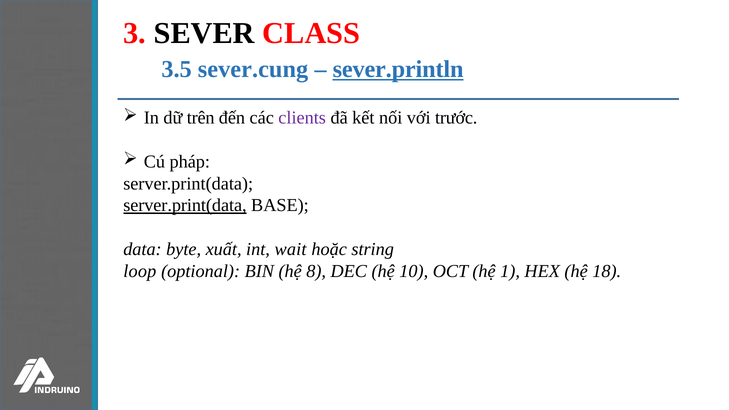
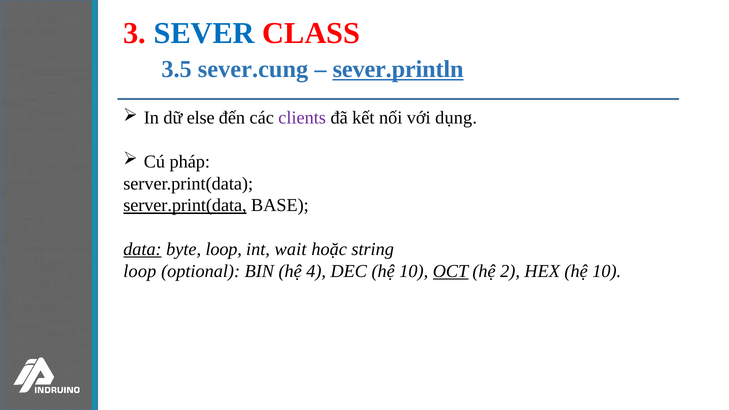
SEVER colour: black -> blue
trên: trên -> else
trước: trước -> dụng
data underline: none -> present
byte xuất: xuất -> loop
8: 8 -> 4
OCT underline: none -> present
1: 1 -> 2
HEX hệ 18: 18 -> 10
